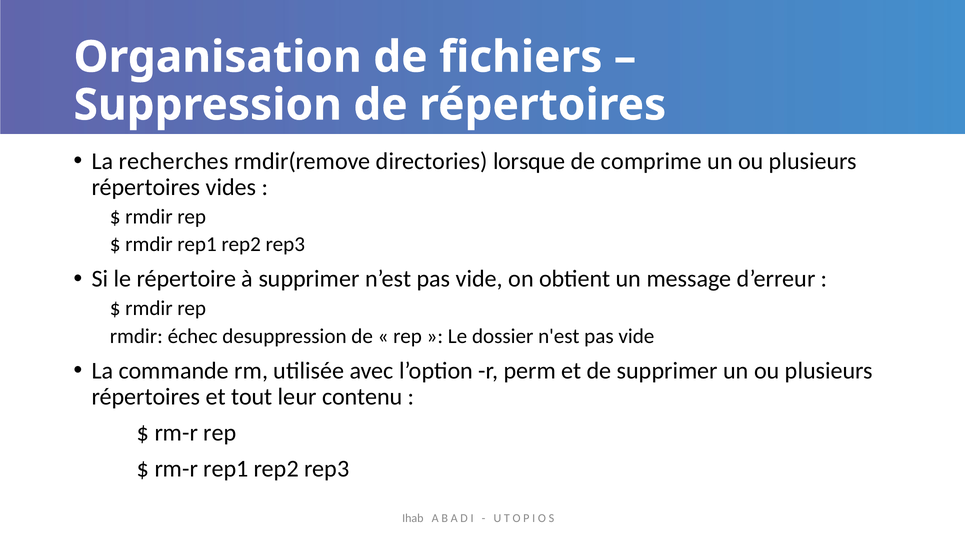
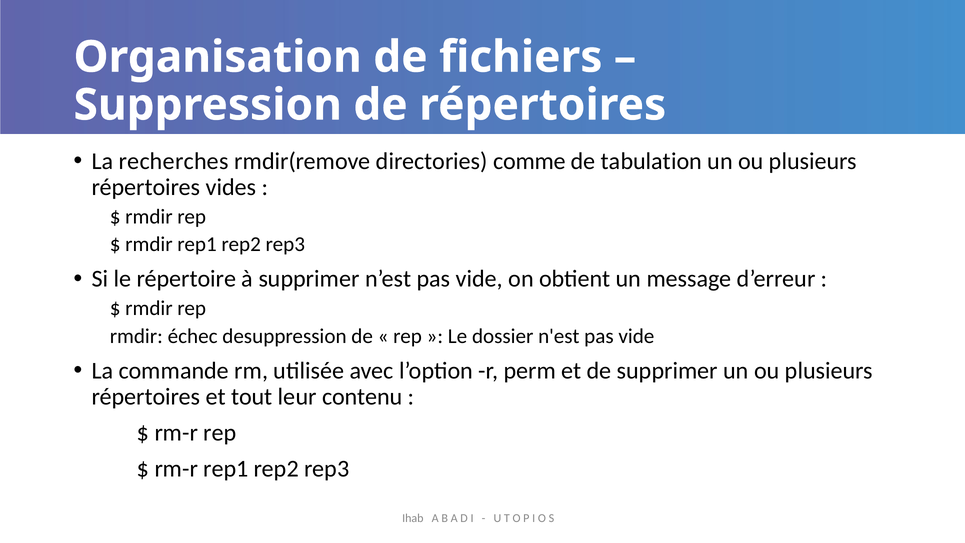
lorsque: lorsque -> comme
comprime: comprime -> tabulation
